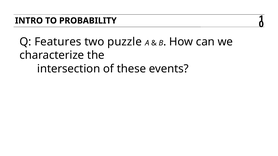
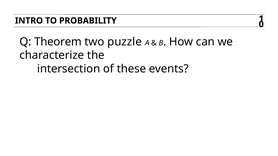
Features: Features -> Theorem
